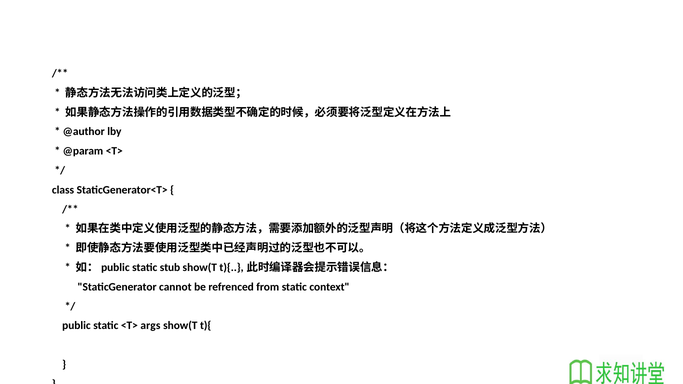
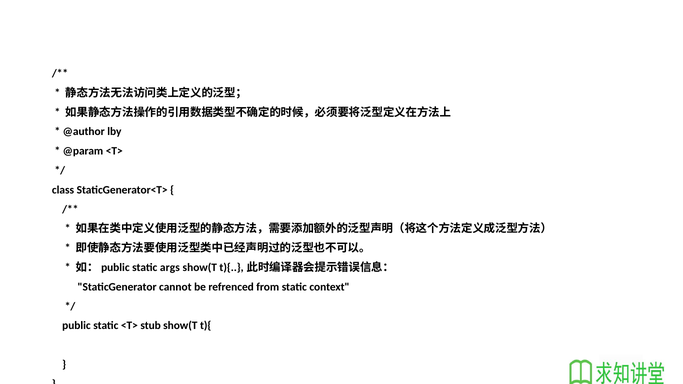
stub: stub -> args
args: args -> stub
